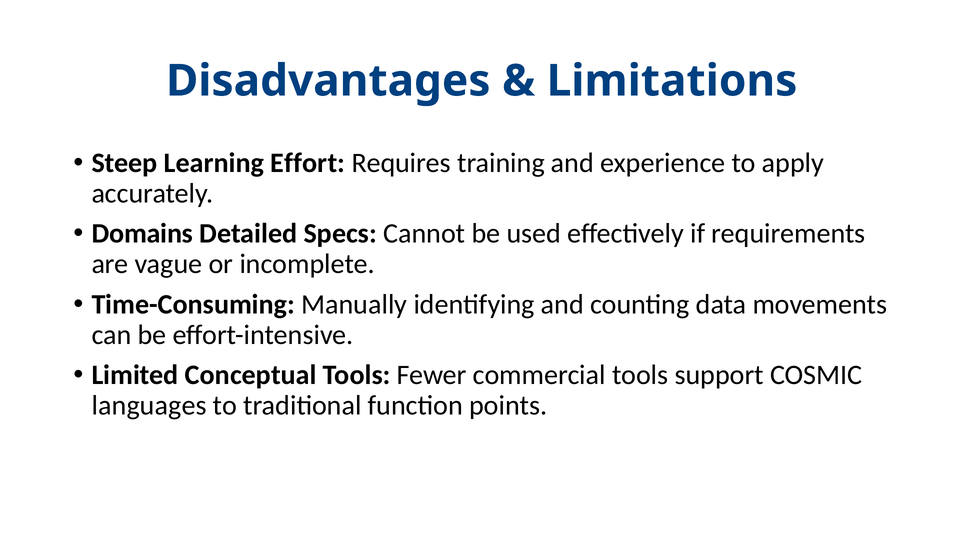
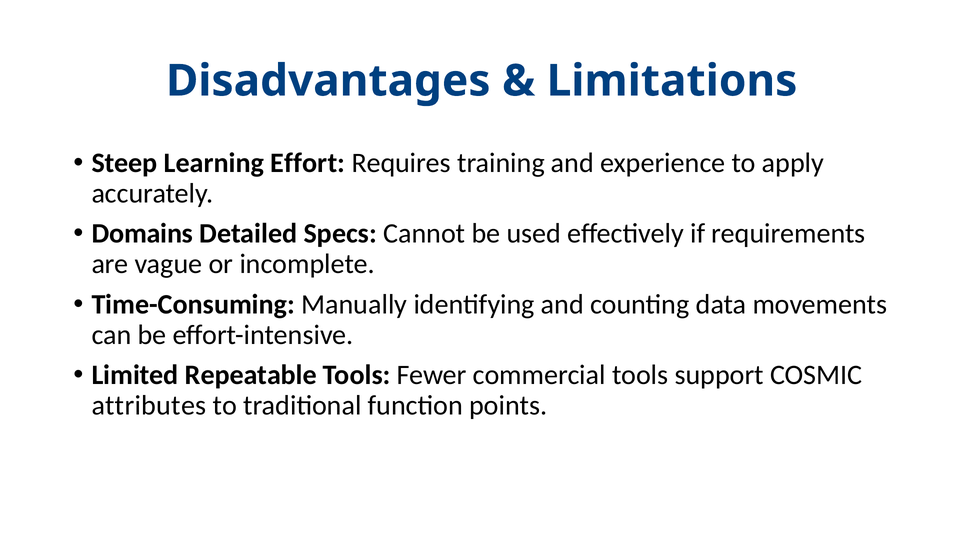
Conceptual: Conceptual -> Repeatable
languages: languages -> attributes
